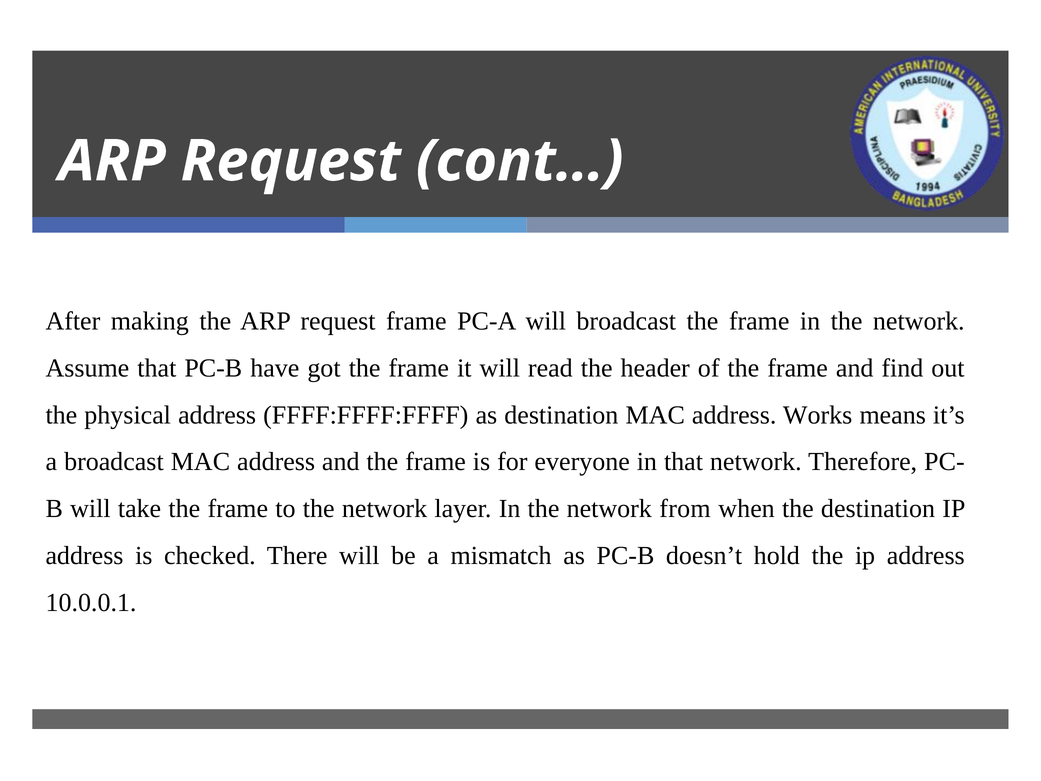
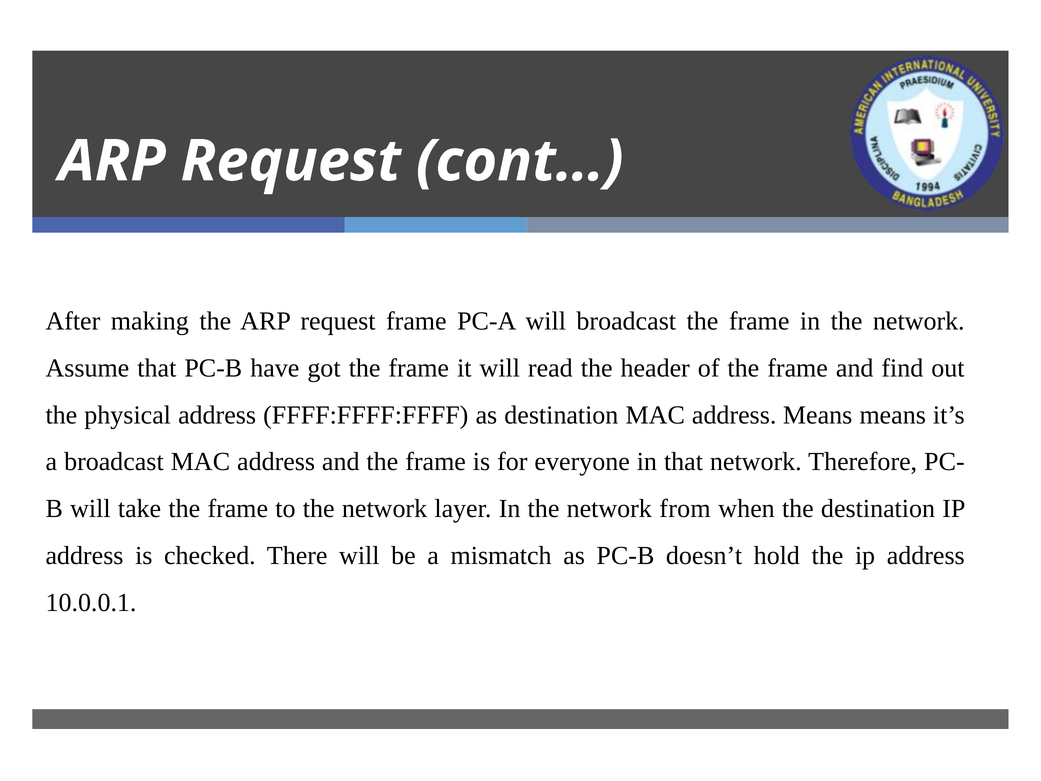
address Works: Works -> Means
